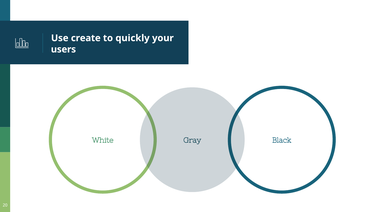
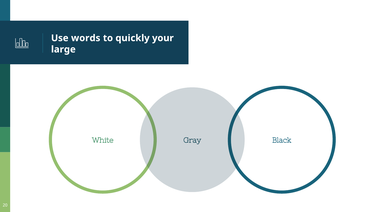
create: create -> words
users: users -> large
